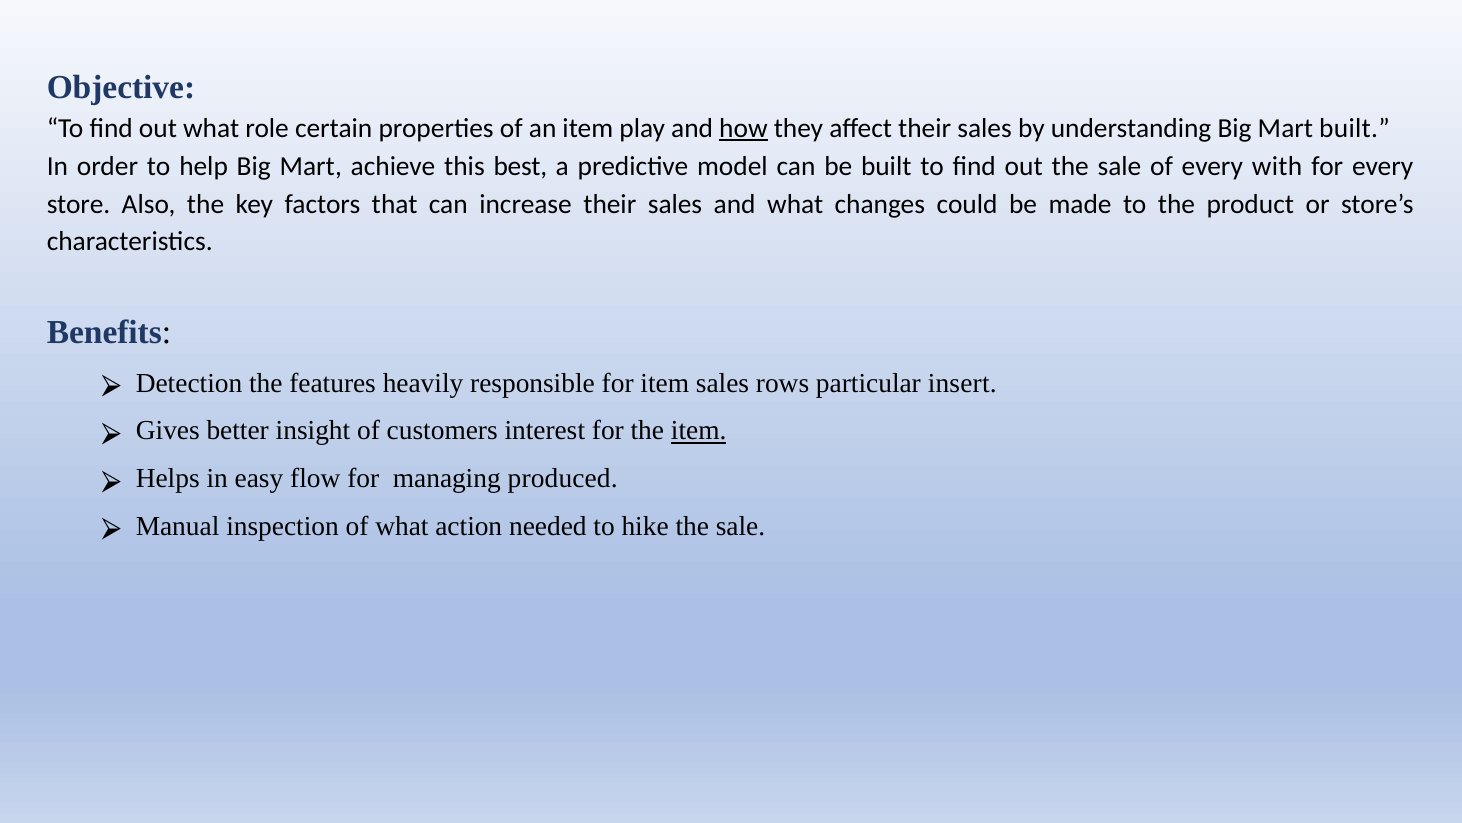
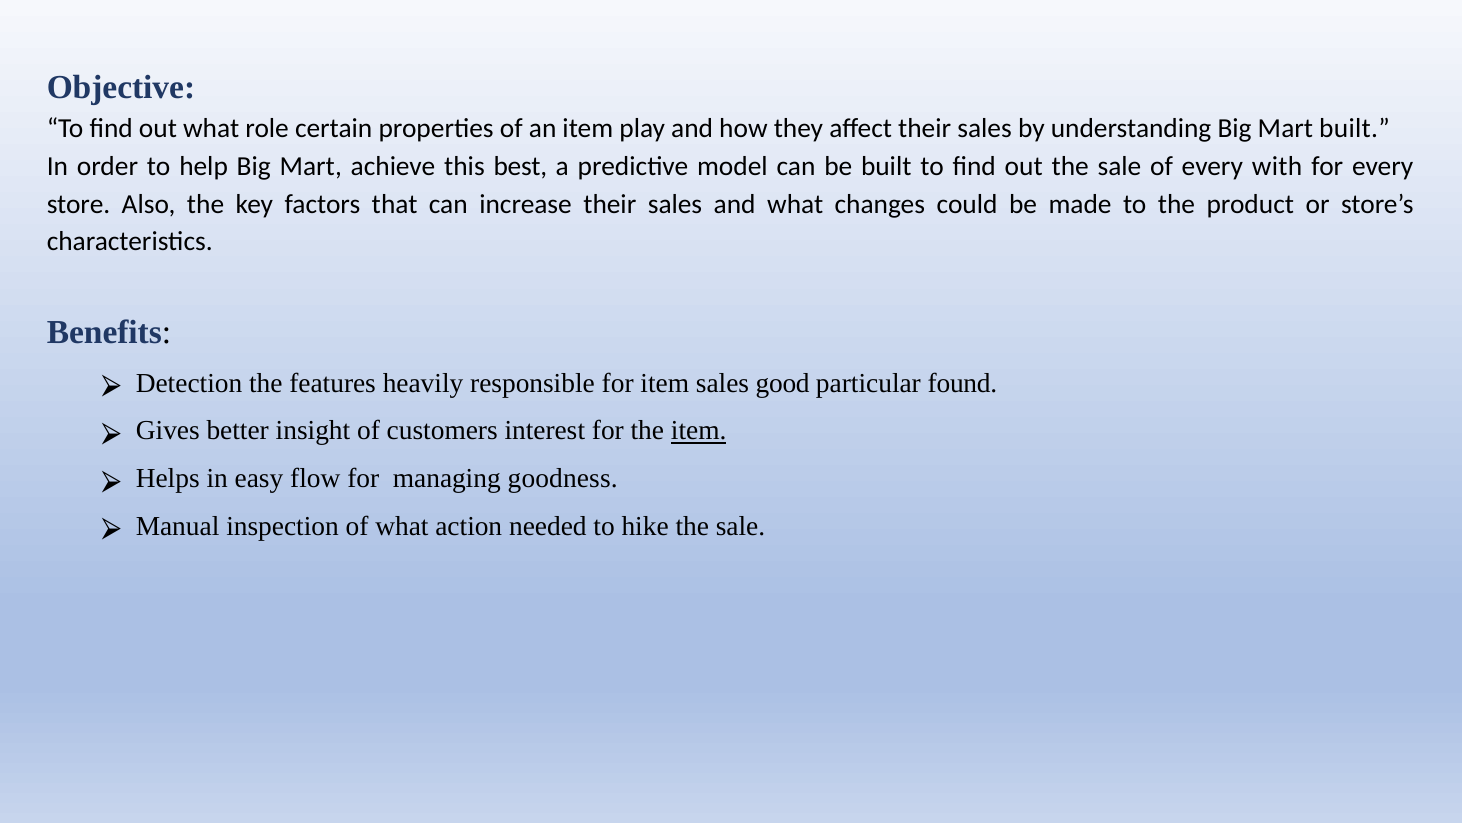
how underline: present -> none
rows: rows -> good
insert: insert -> found
produced: produced -> goodness
